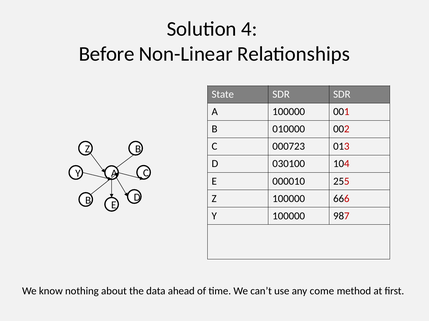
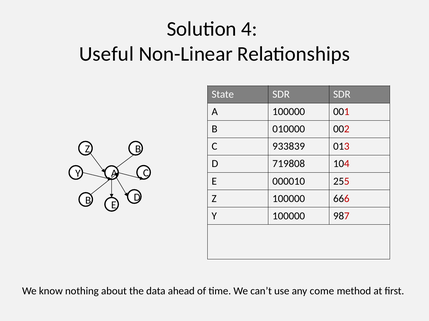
Before: Before -> Useful
000723: 000723 -> 933839
030100: 030100 -> 719808
